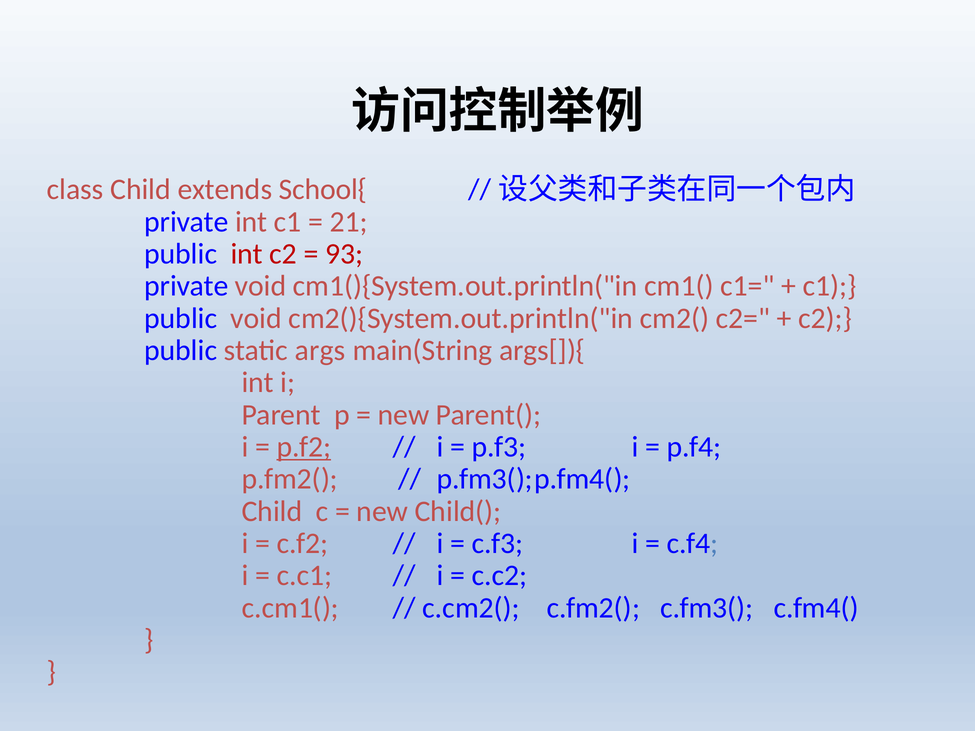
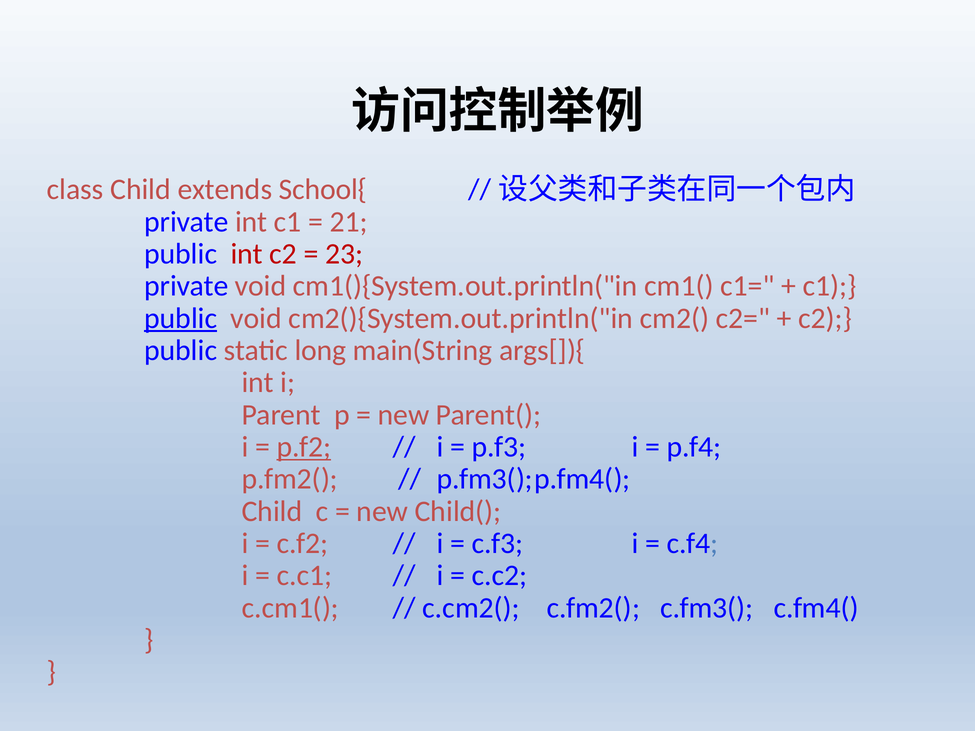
93: 93 -> 23
public at (181, 318) underline: none -> present
args: args -> long
